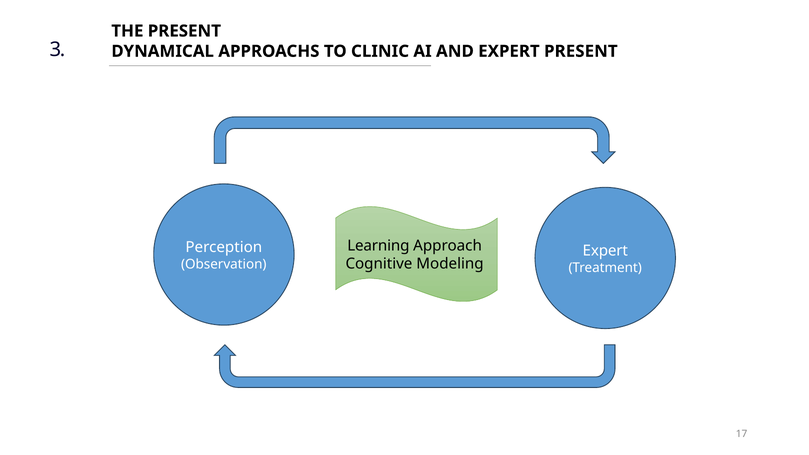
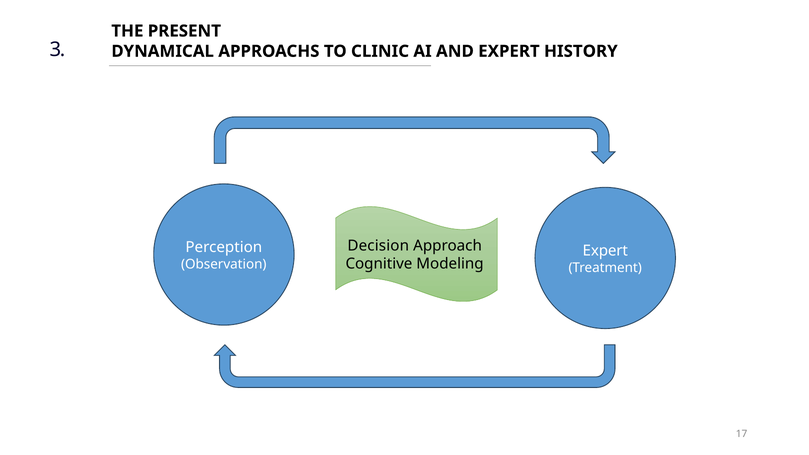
EXPERT PRESENT: PRESENT -> HISTORY
Learning: Learning -> Decision
